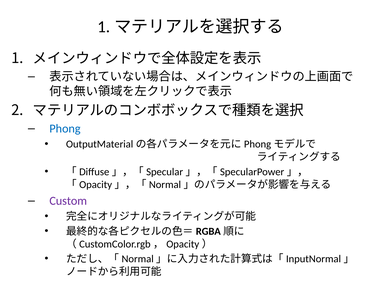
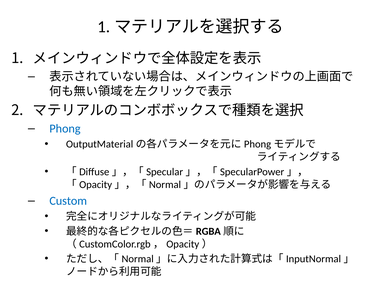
Custom colour: purple -> blue
